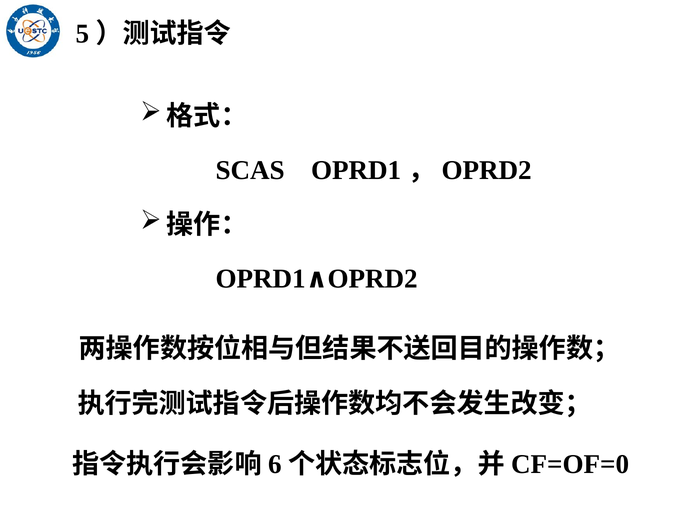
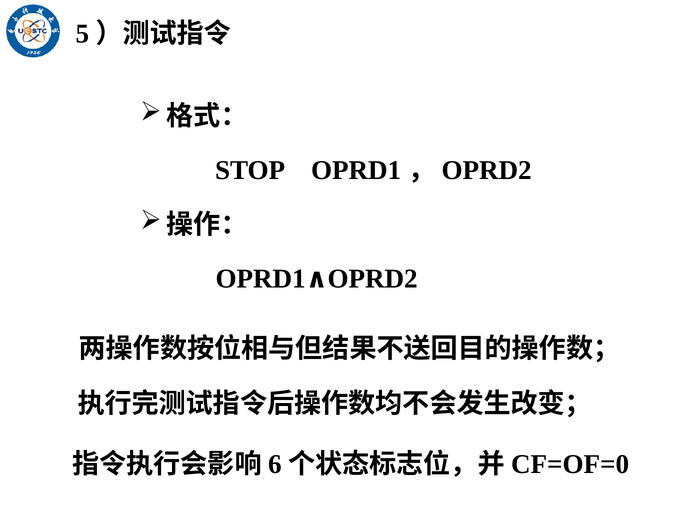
SCAS: SCAS -> STOP
